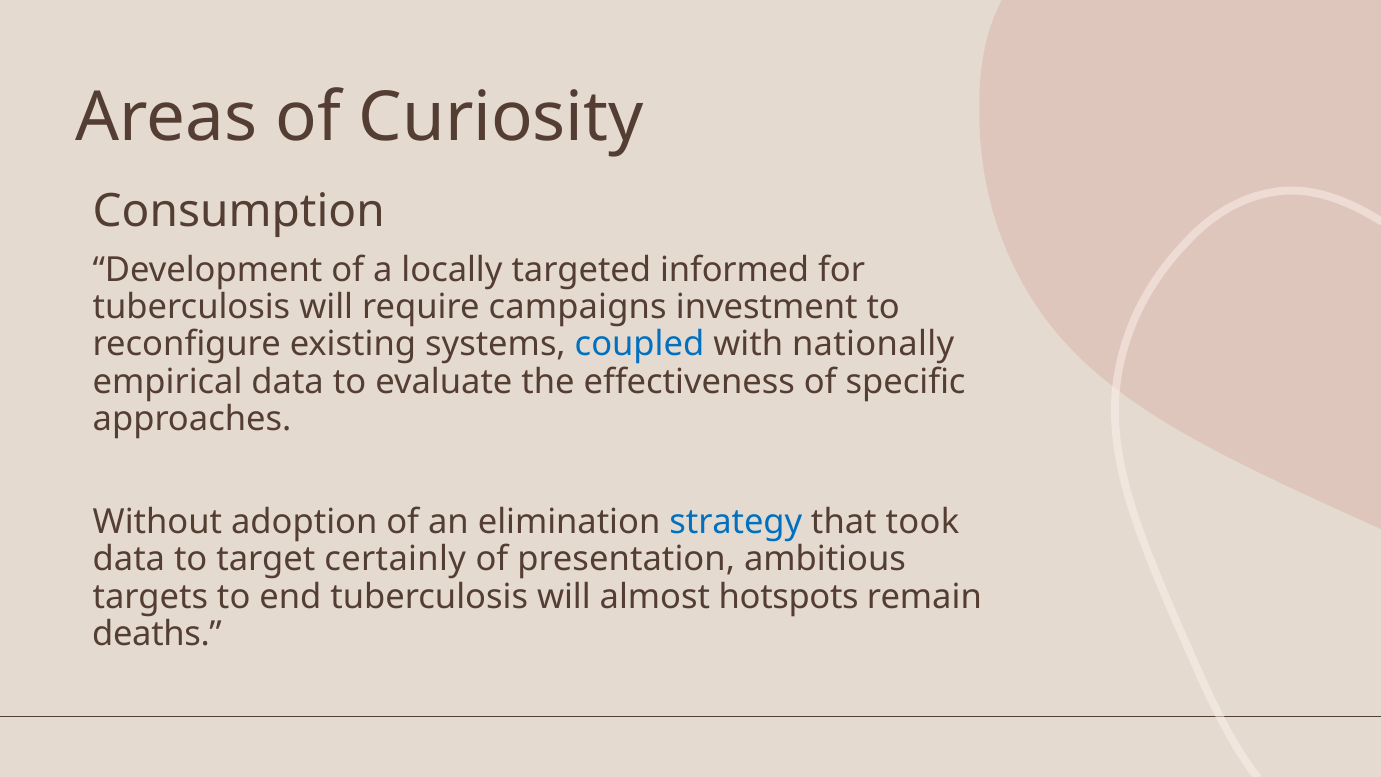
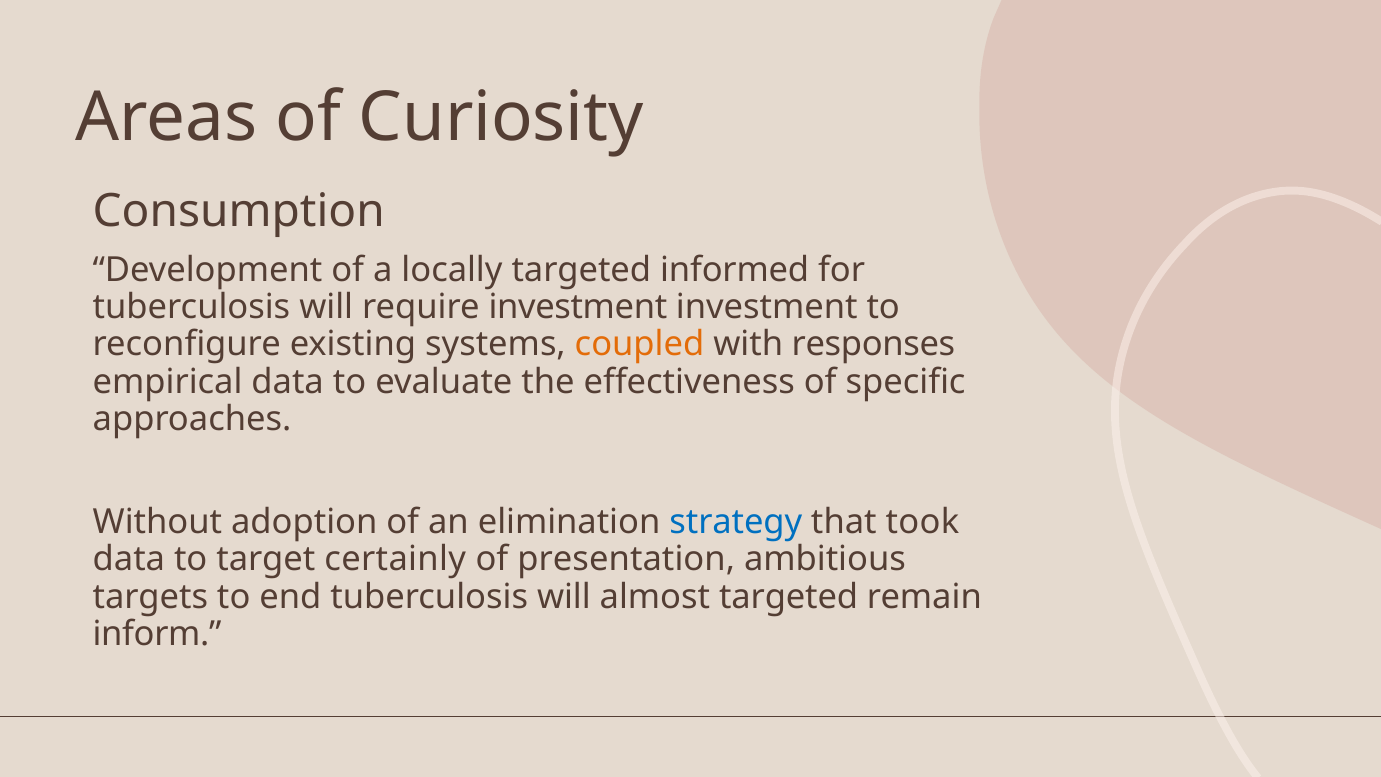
require campaigns: campaigns -> investment
coupled colour: blue -> orange
nationally: nationally -> responses
almost hotspots: hotspots -> targeted
deaths: deaths -> inform
